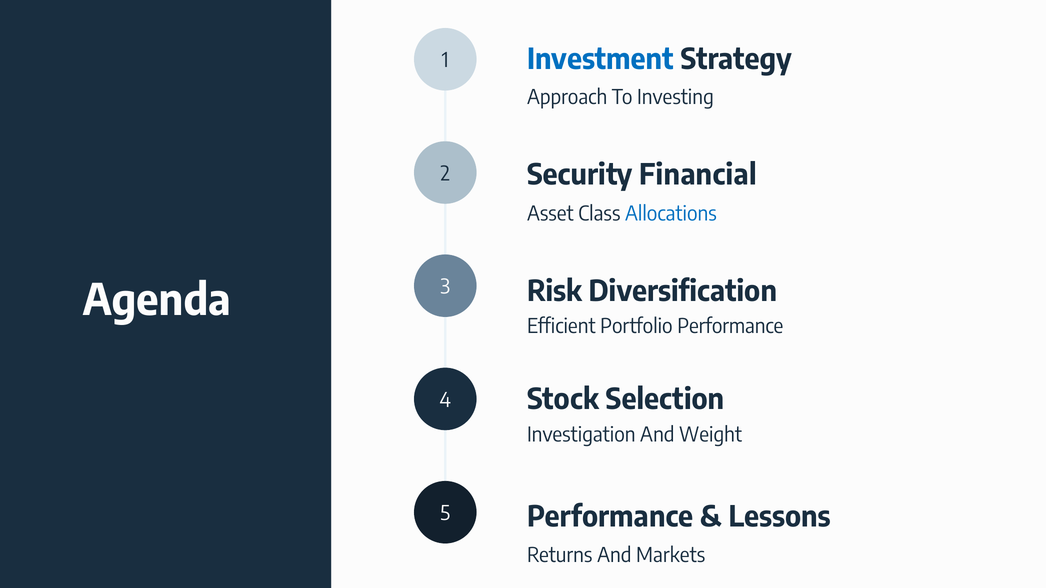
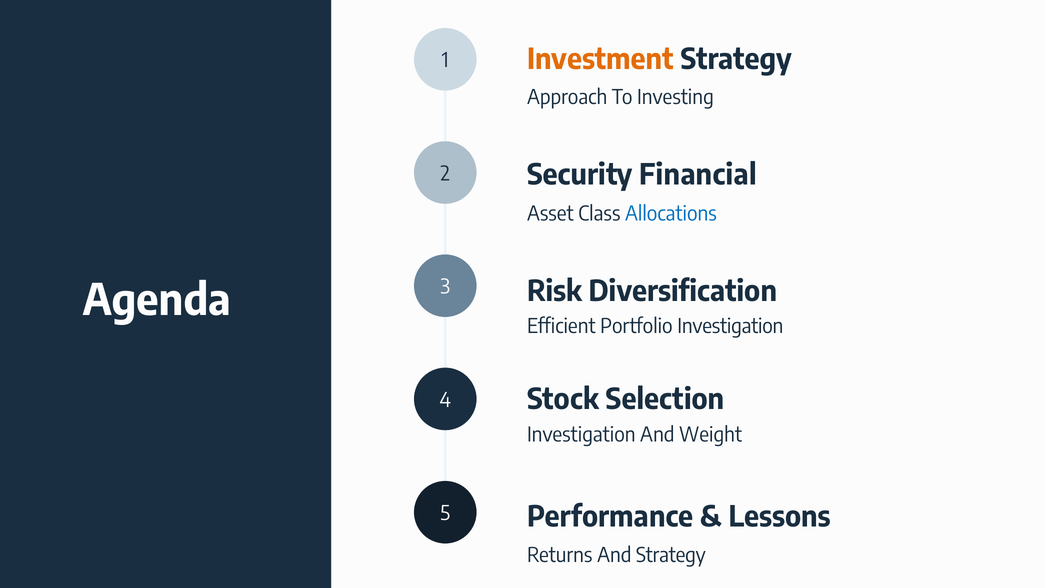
Investment colour: blue -> orange
Portfolio Performance: Performance -> Investigation
And Markets: Markets -> Strategy
